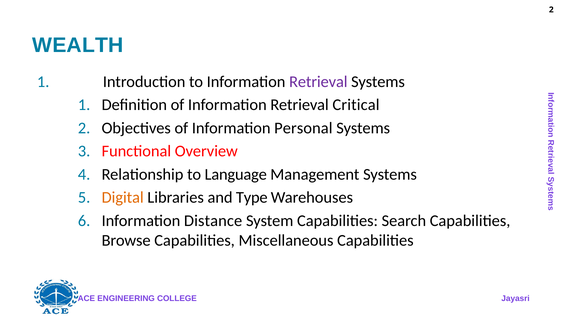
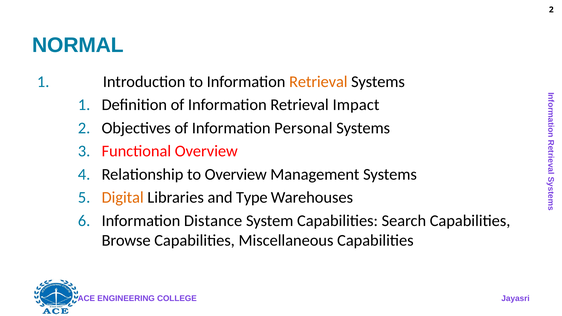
WEALTH: WEALTH -> NORMAL
Retrieval at (318, 82) colour: purple -> orange
Critical: Critical -> Impact
to Language: Language -> Overview
